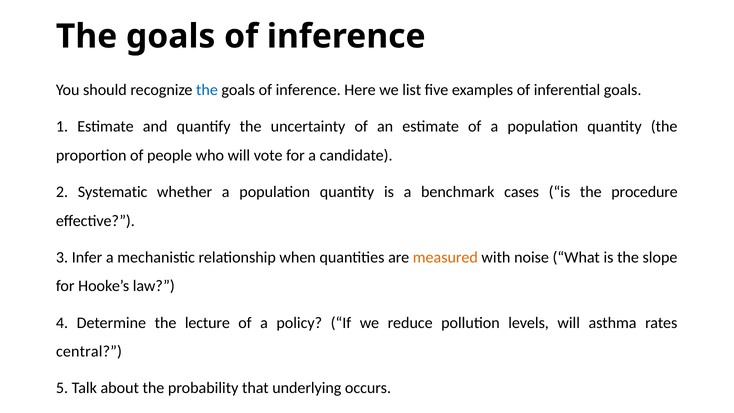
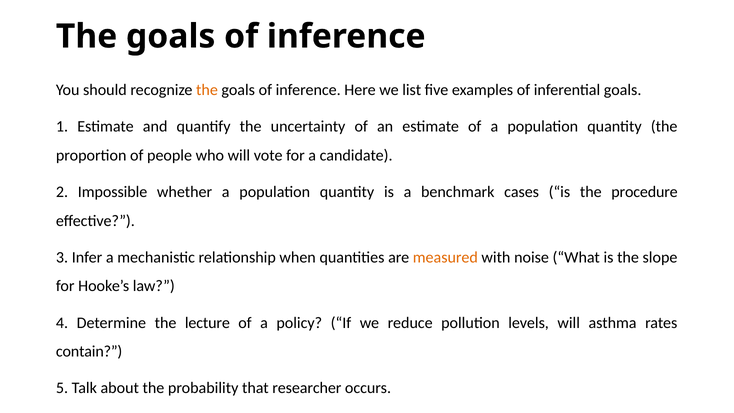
the at (207, 90) colour: blue -> orange
Systematic: Systematic -> Impossible
central: central -> contain
underlying: underlying -> researcher
